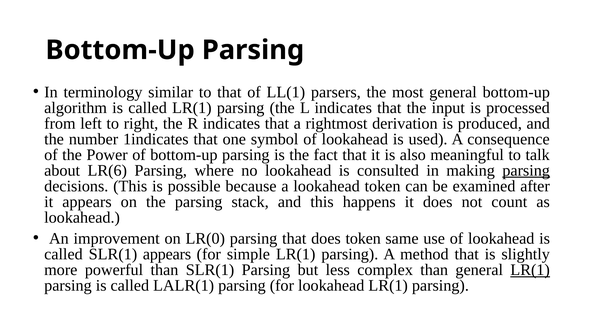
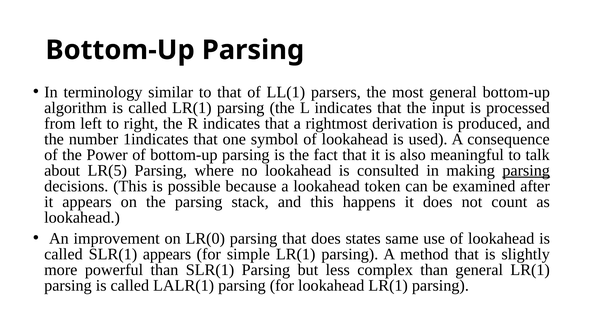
LR(6: LR(6 -> LR(5
does token: token -> states
LR(1 at (530, 270) underline: present -> none
